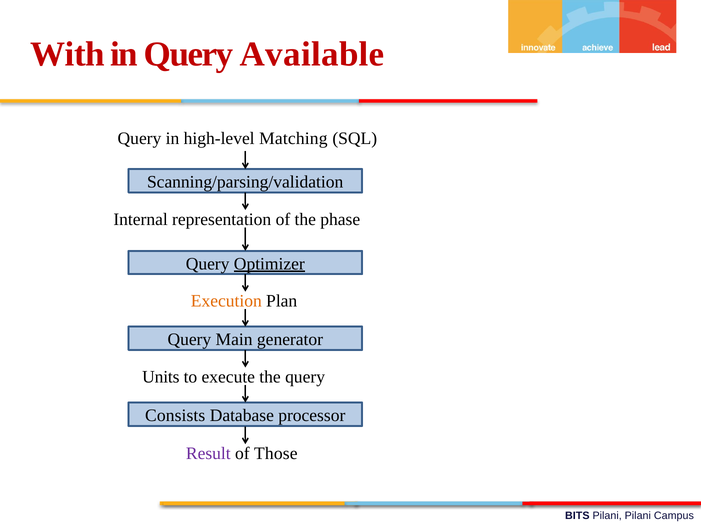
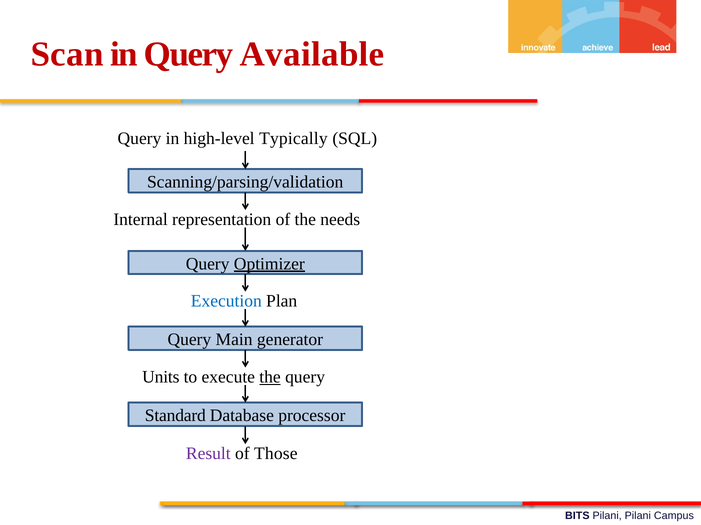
With: With -> Scan
Matching: Matching -> Typically
phase: phase -> needs
Execution colour: orange -> blue
the at (270, 377) underline: none -> present
Consists: Consists -> Standard
